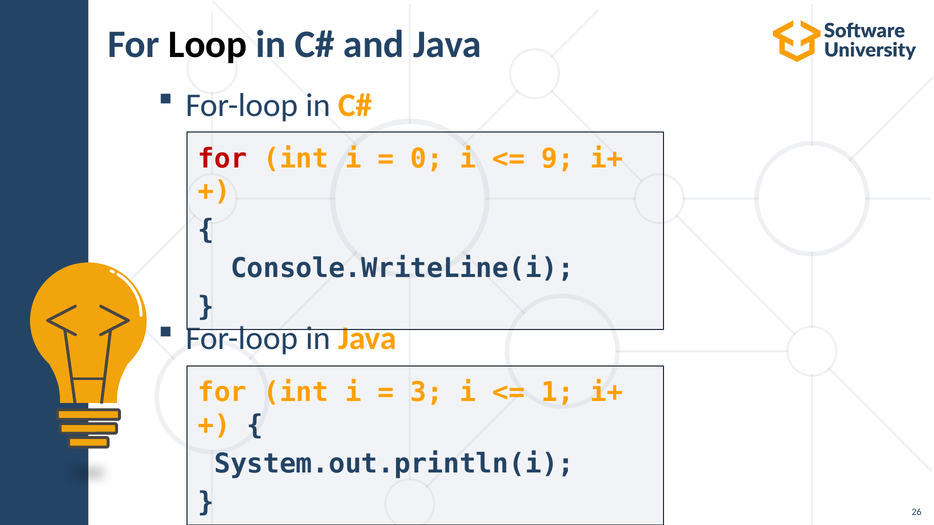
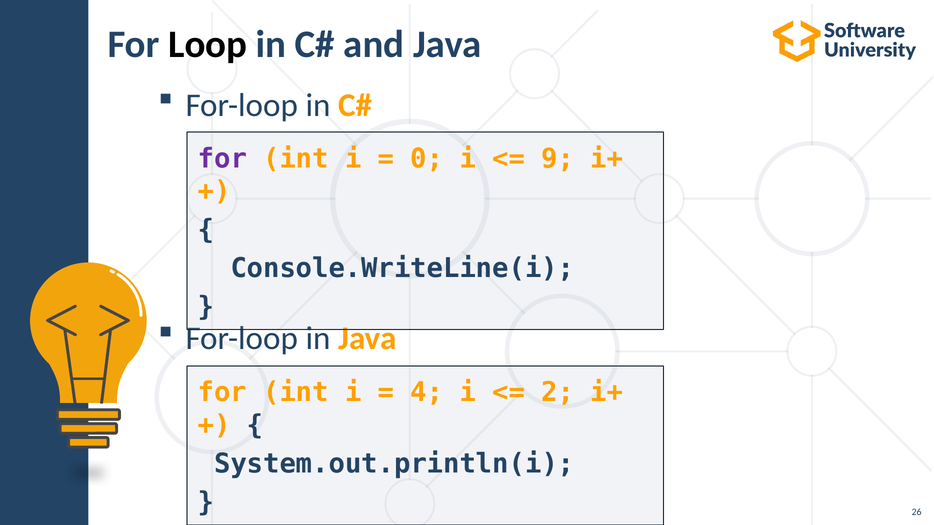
for at (222, 159) colour: red -> purple
3: 3 -> 4
1: 1 -> 2
